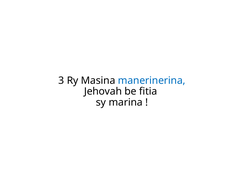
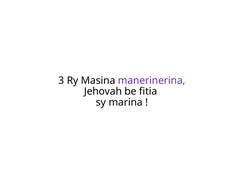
manerinerina colour: blue -> purple
